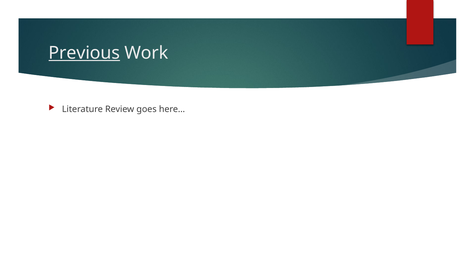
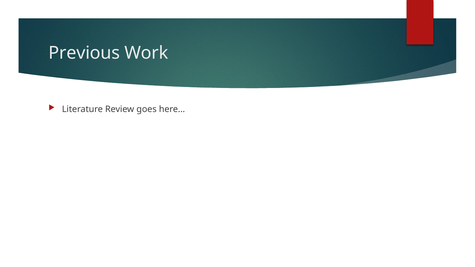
Previous underline: present -> none
